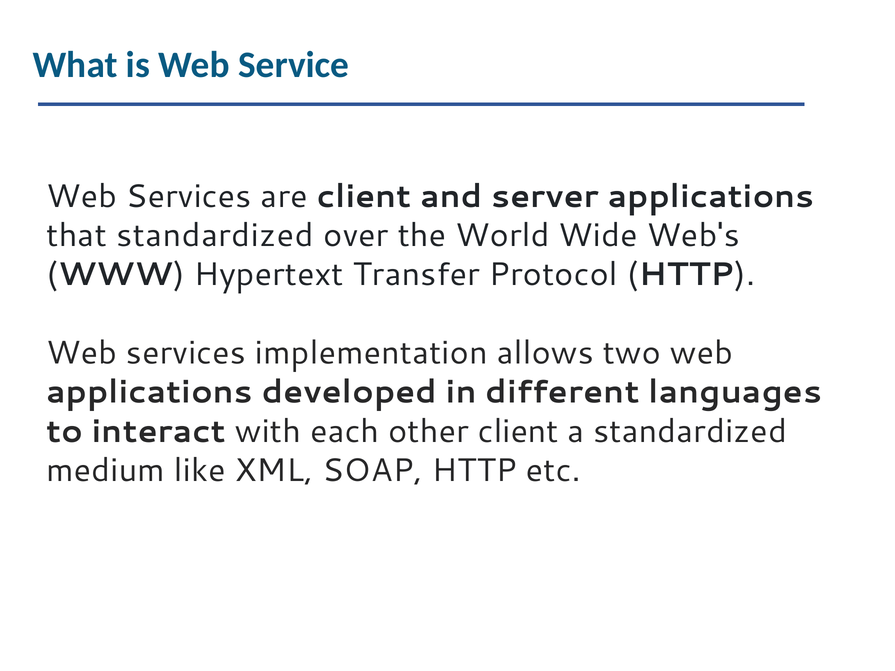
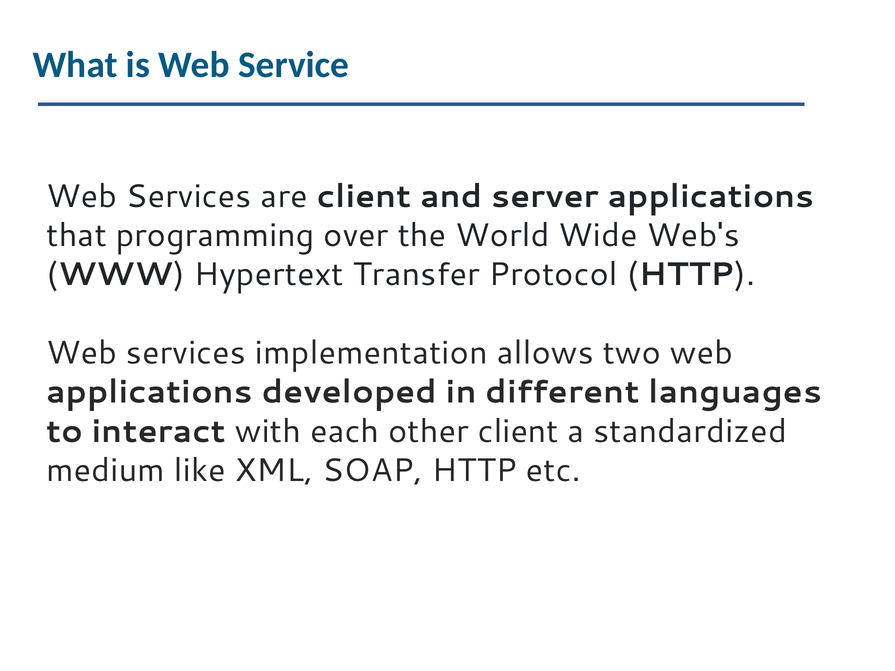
that standardized: standardized -> programming
